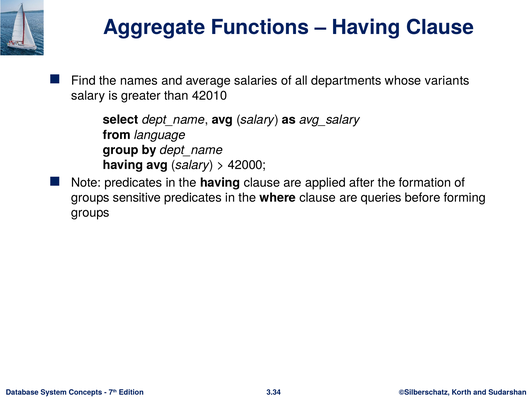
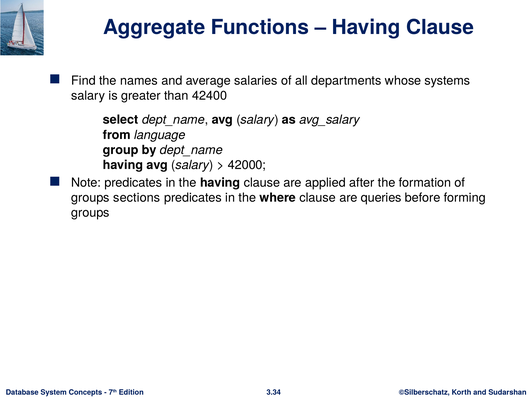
variants: variants -> systems
42010: 42010 -> 42400
sensitive: sensitive -> sections
